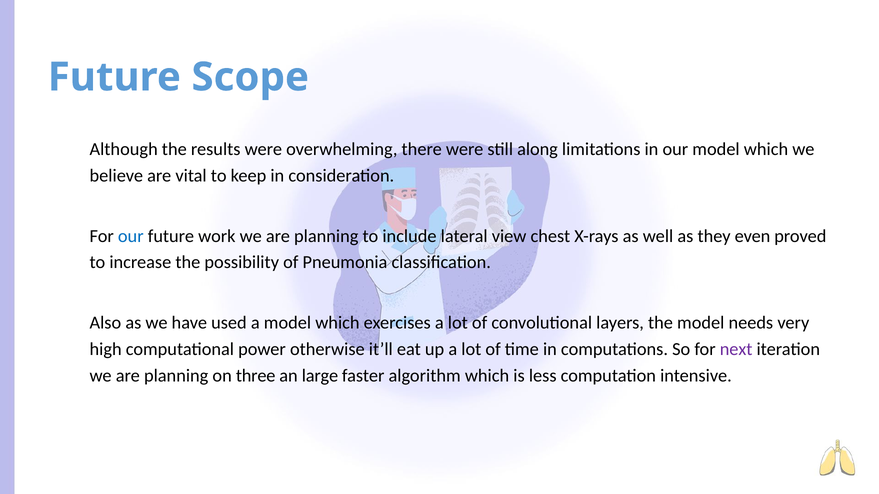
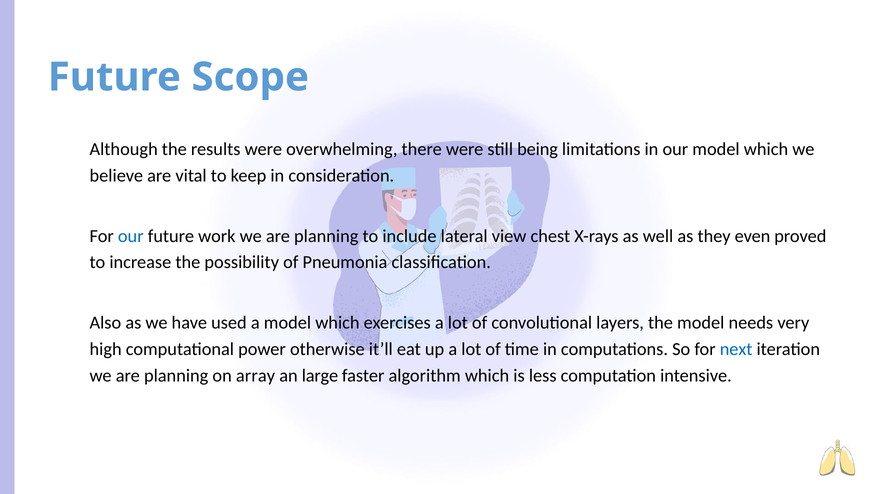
along: along -> being
next colour: purple -> blue
three: three -> array
